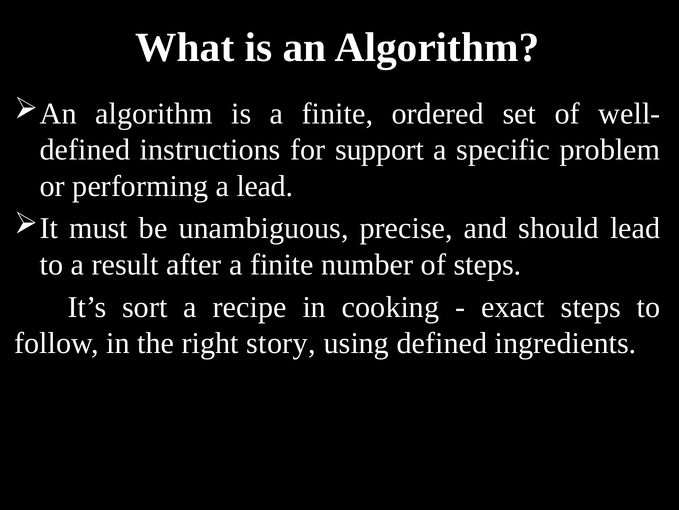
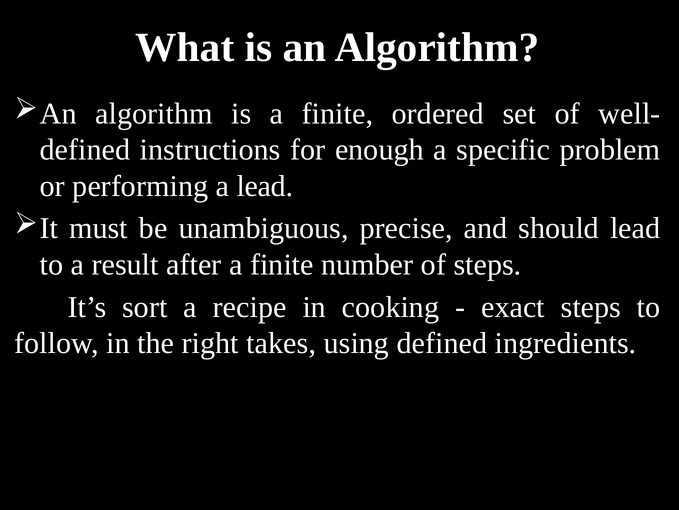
support: support -> enough
story: story -> takes
